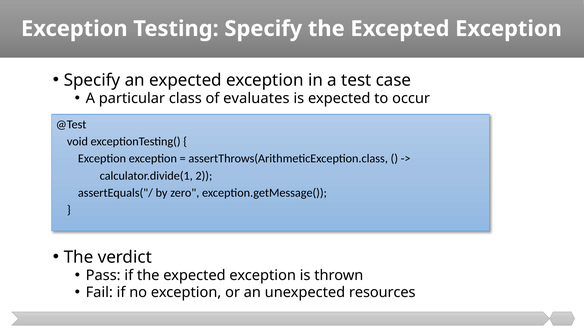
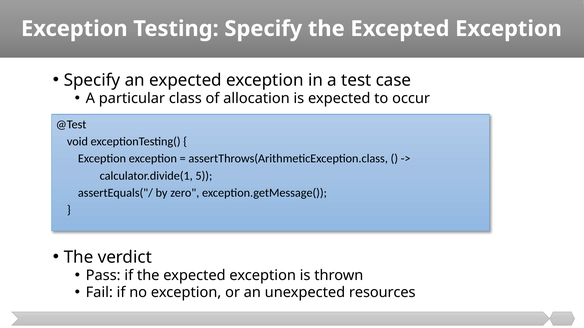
evaluates: evaluates -> allocation
2: 2 -> 5
